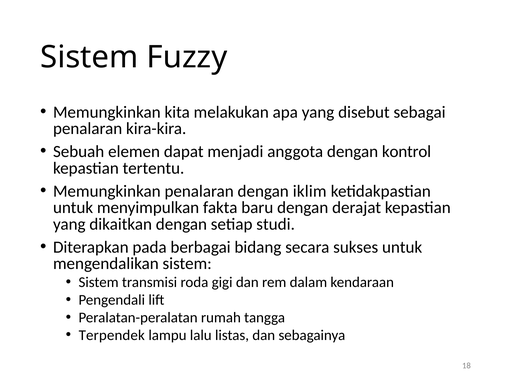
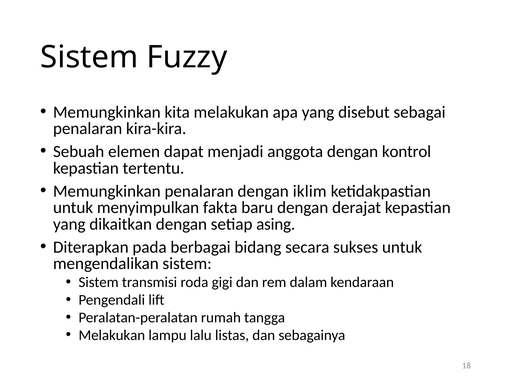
studi: studi -> asing
Terpendek at (112, 336): Terpendek -> Melakukan
